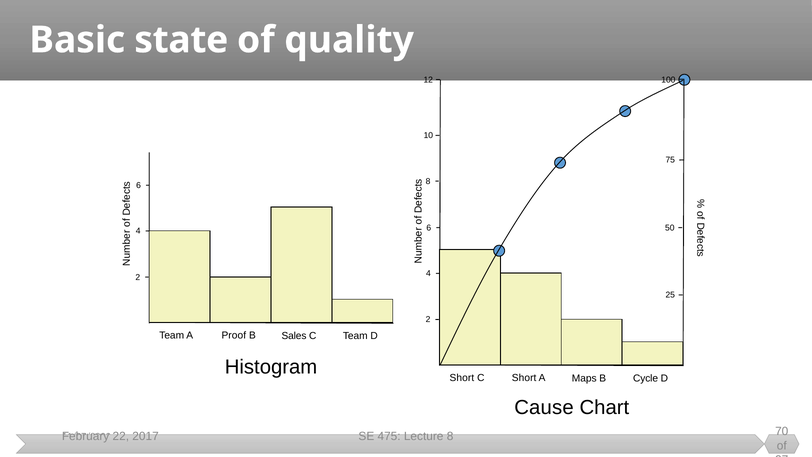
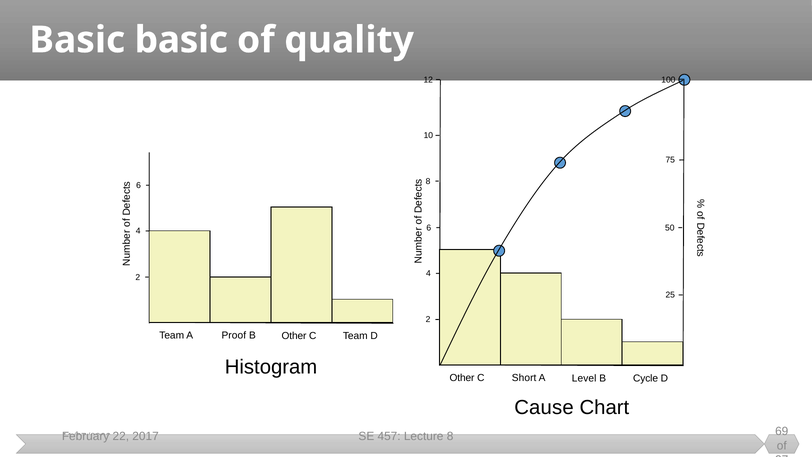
Basic state: state -> basic
B Sales: Sales -> Other
Short at (462, 378): Short -> Other
Maps: Maps -> Level
475: 475 -> 457
70: 70 -> 69
